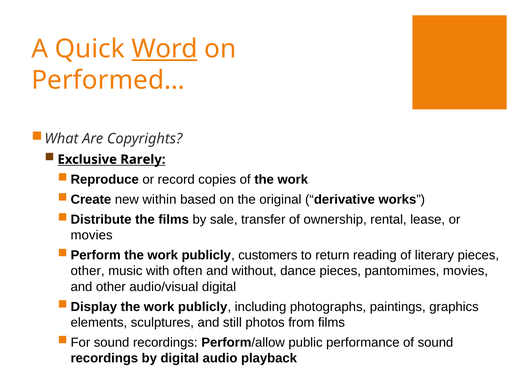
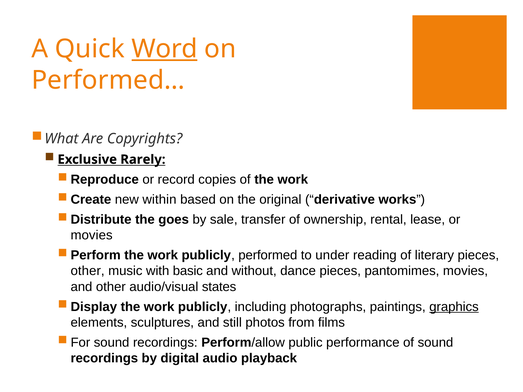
the films: films -> goes
customers: customers -> performed
return: return -> under
often: often -> basic
audio/visual digital: digital -> states
graphics underline: none -> present
